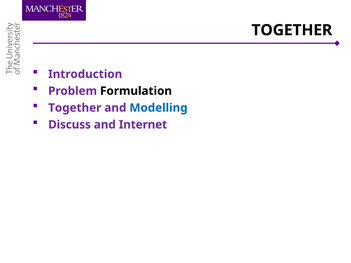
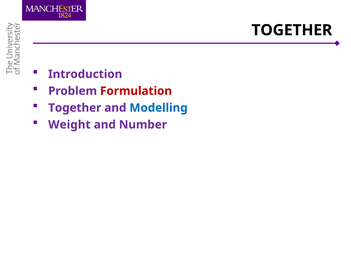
Formulation colour: black -> red
Discuss: Discuss -> Weight
Internet: Internet -> Number
